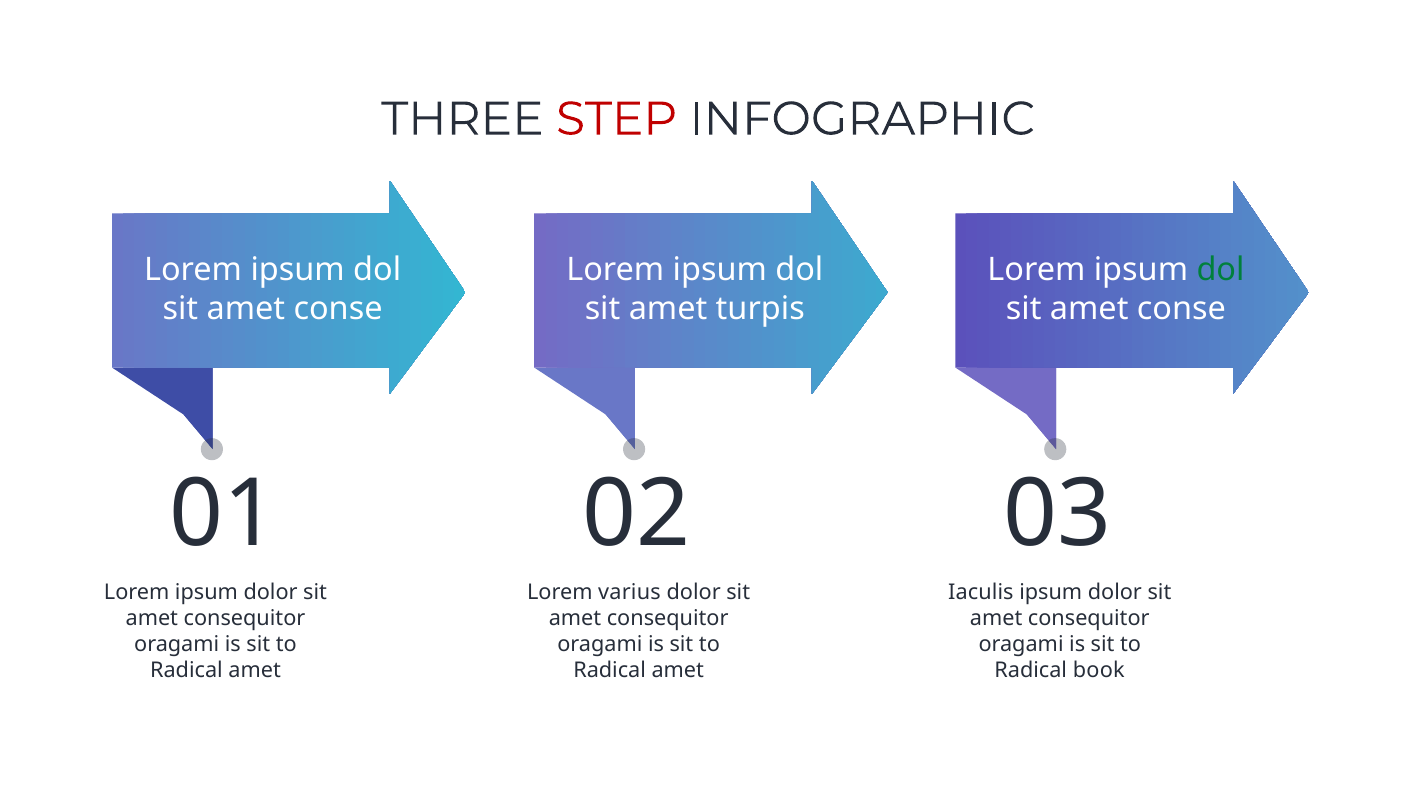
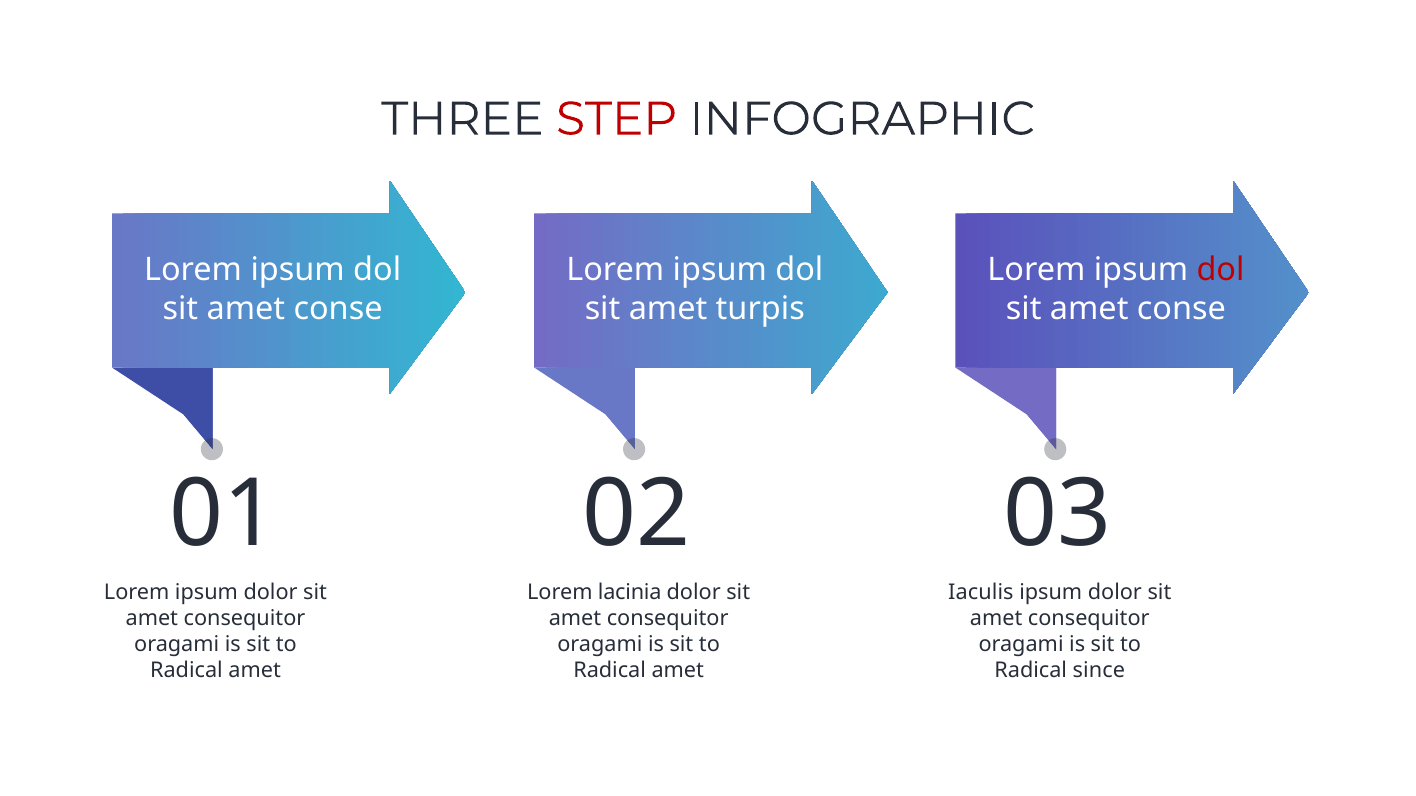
dol at (1221, 270) colour: green -> red
varius: varius -> lacinia
book: book -> since
